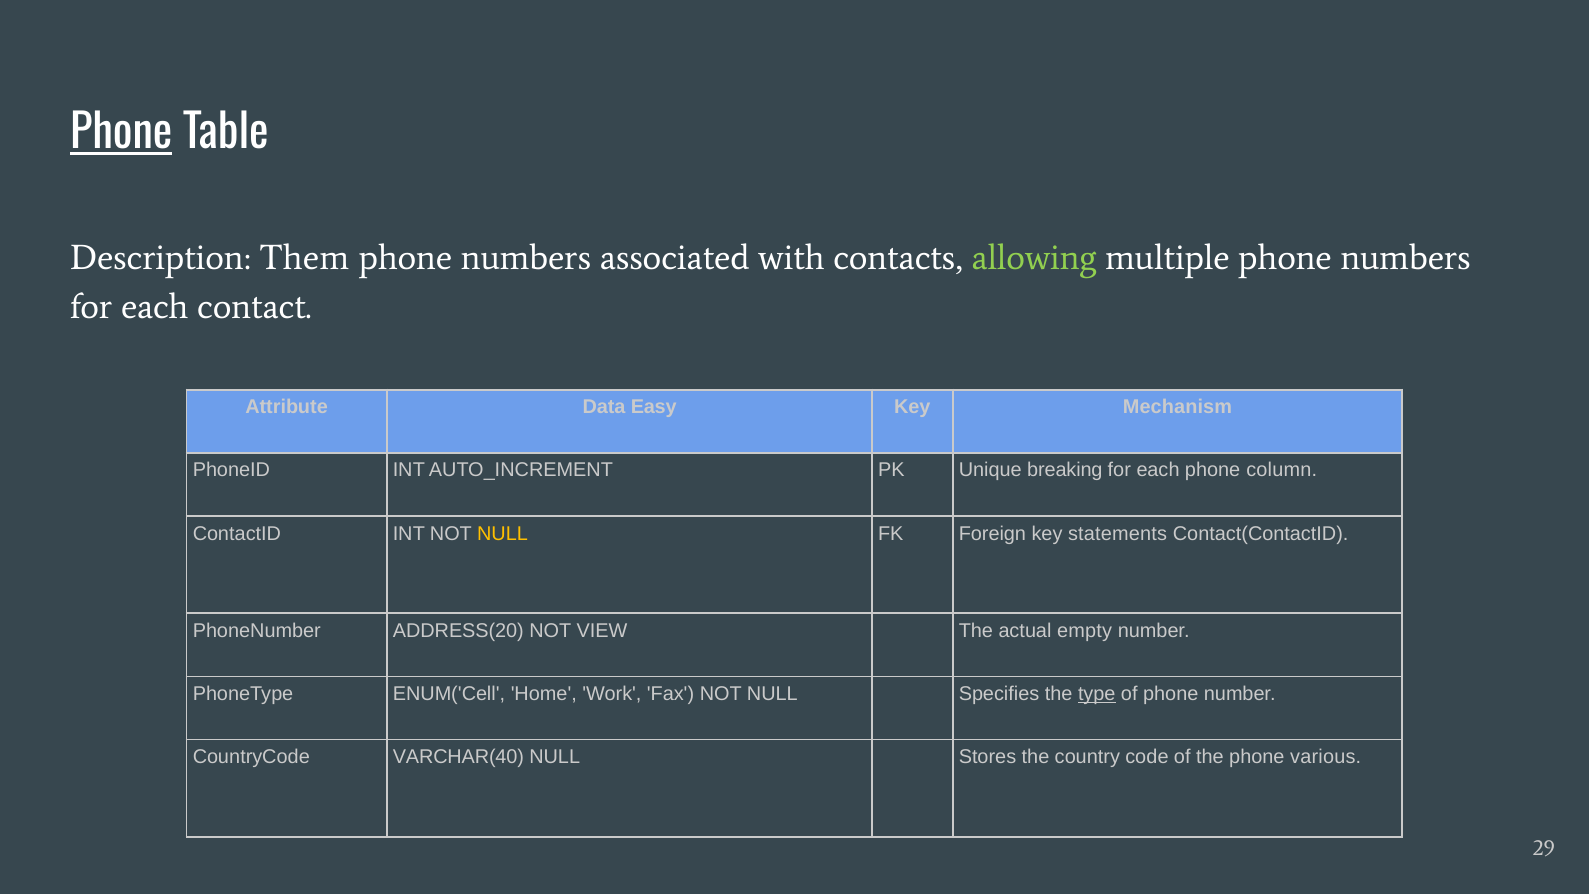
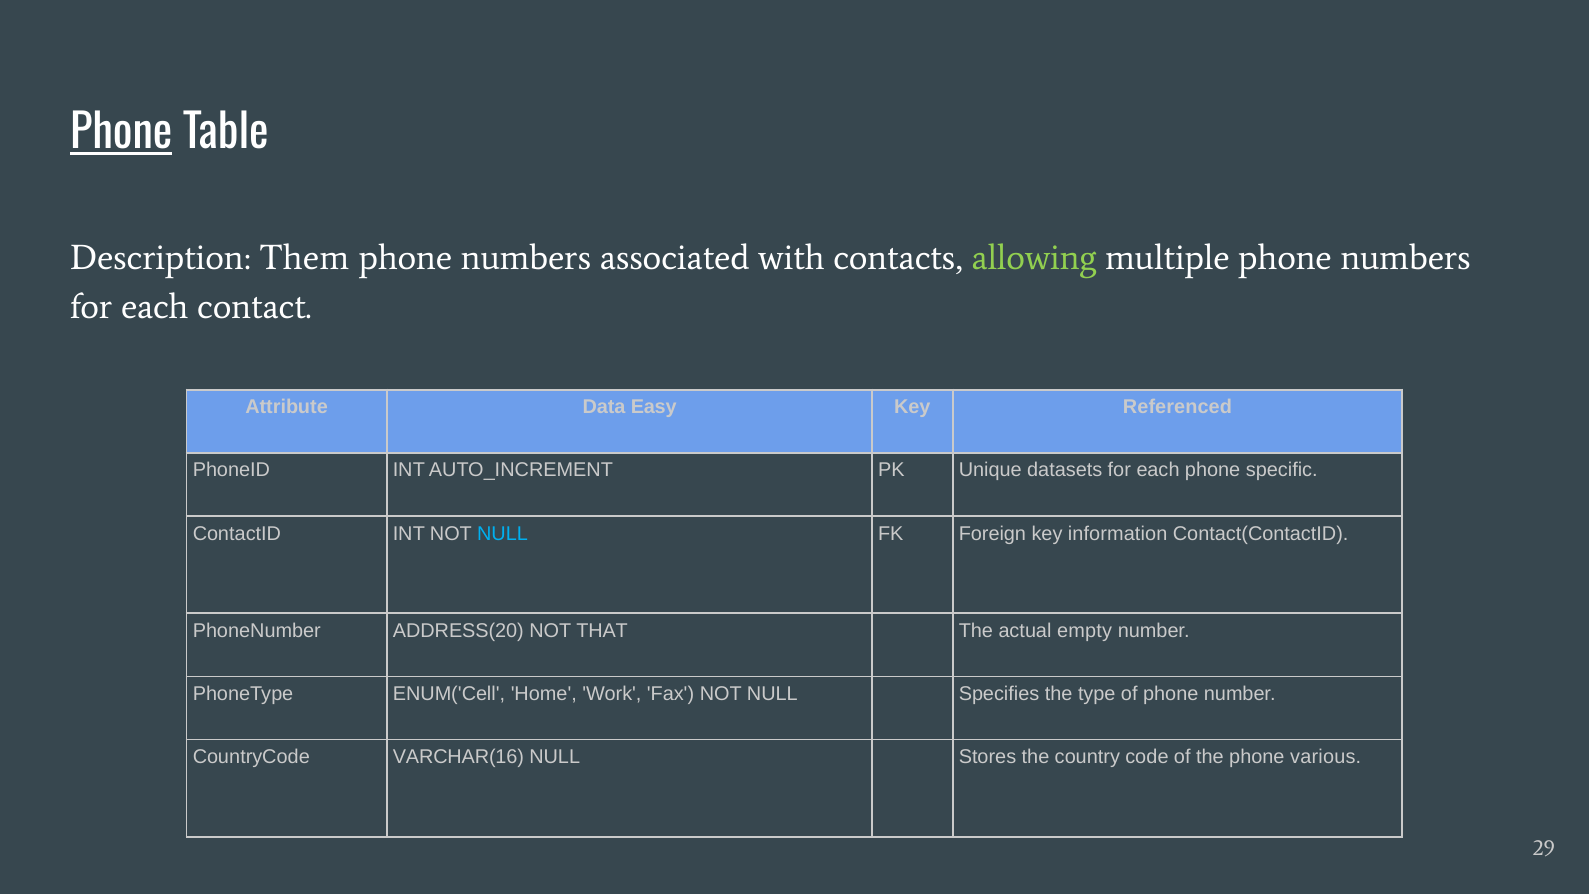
Mechanism: Mechanism -> Referenced
breaking: breaking -> datasets
column: column -> specific
NULL at (503, 533) colour: yellow -> light blue
statements: statements -> information
VIEW: VIEW -> THAT
type underline: present -> none
VARCHAR(40: VARCHAR(40 -> VARCHAR(16
